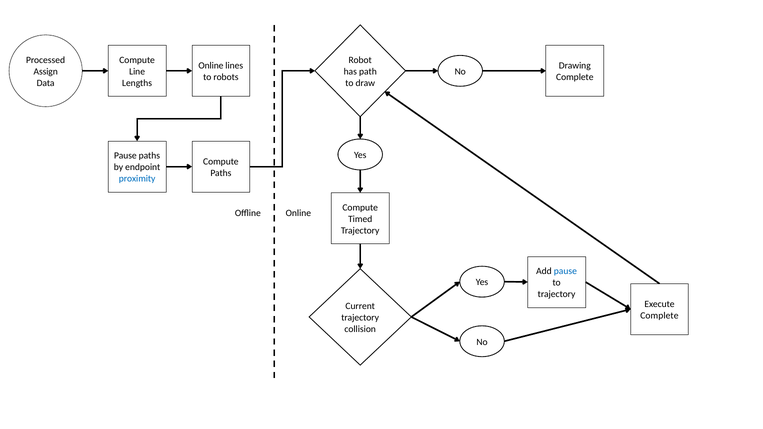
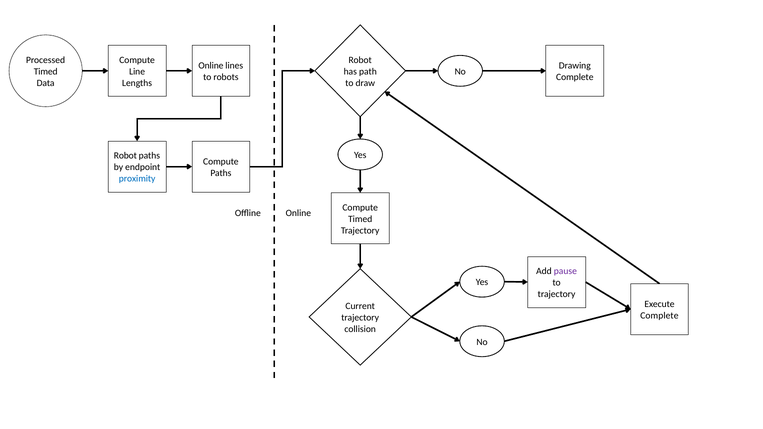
Assign at (46, 71): Assign -> Timed
Pause at (125, 156): Pause -> Robot
pause at (565, 271) colour: blue -> purple
